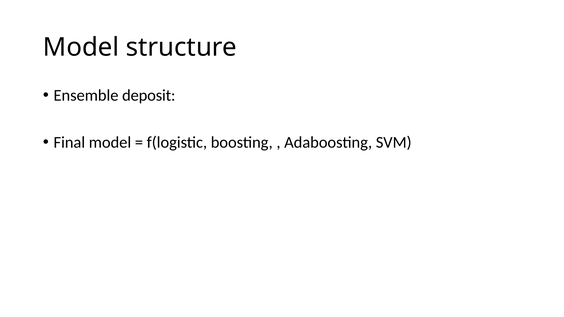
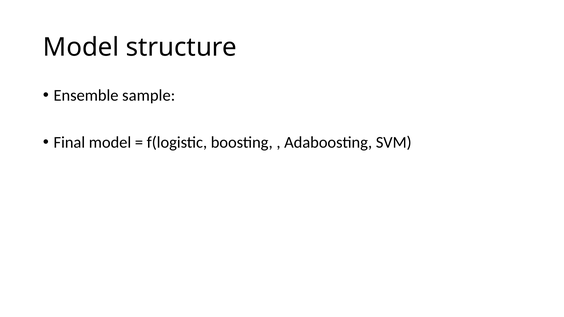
deposit: deposit -> sample
